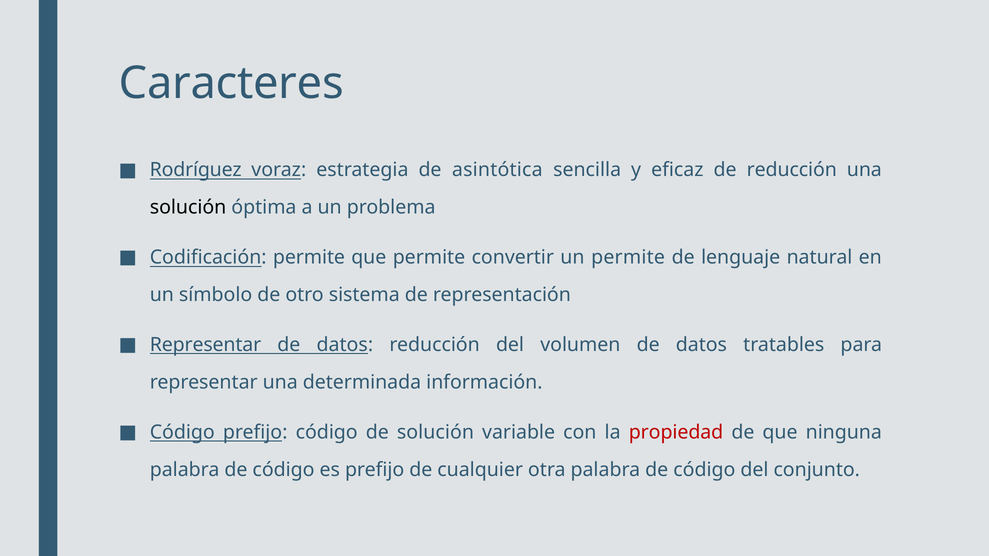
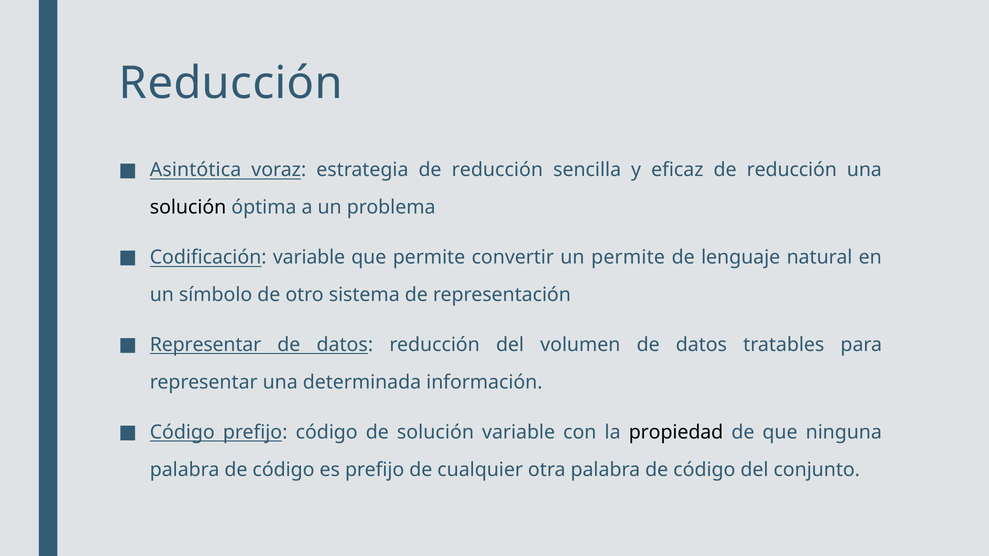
Caracteres at (231, 83): Caracteres -> Reducción
Rodríguez: Rodríguez -> Asintótica
estrategia de asintótica: asintótica -> reducción
Codificación permite: permite -> variable
propiedad colour: red -> black
